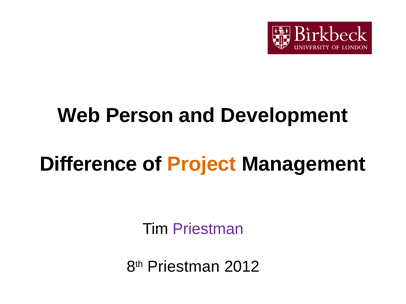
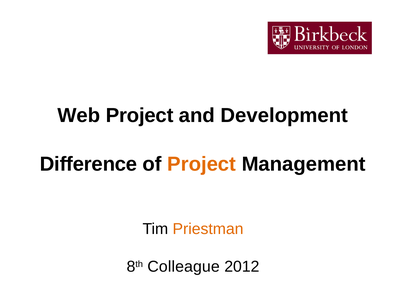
Web Person: Person -> Project
Priestman at (208, 229) colour: purple -> orange
8th Priestman: Priestman -> Colleague
